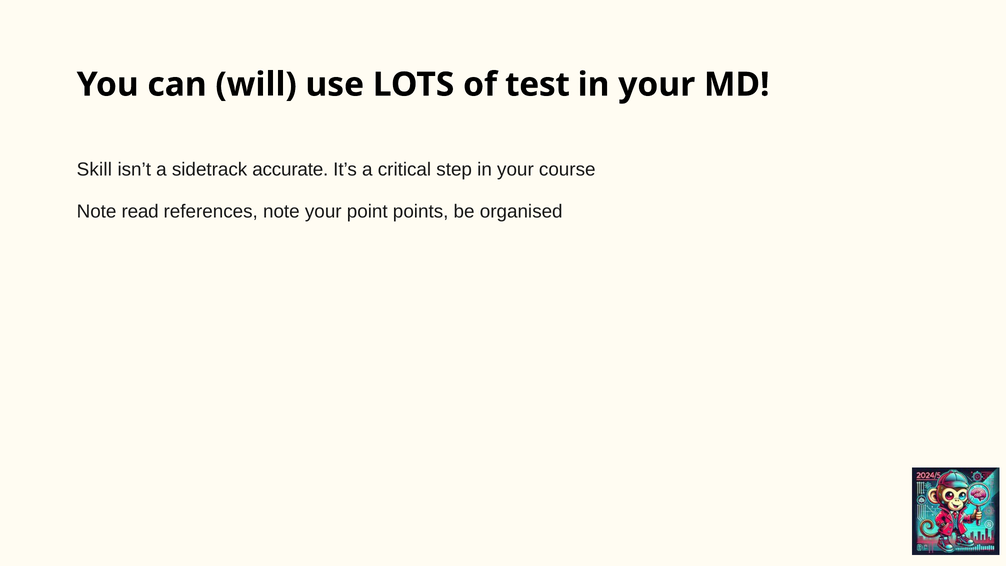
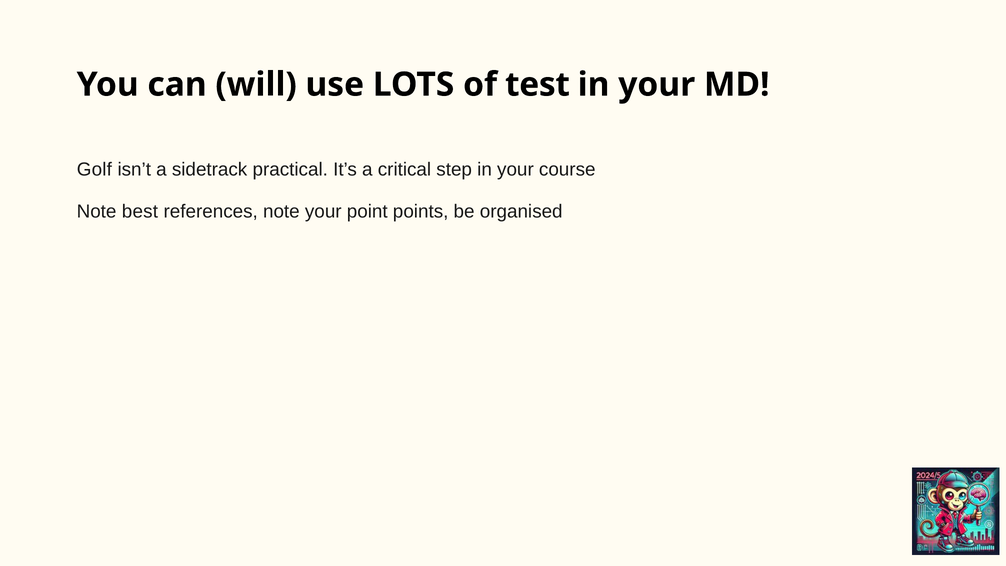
Skill: Skill -> Golf
accurate: accurate -> practical
read: read -> best
